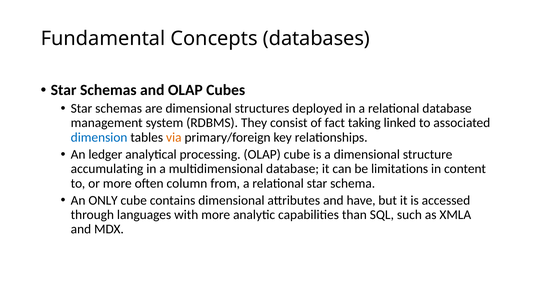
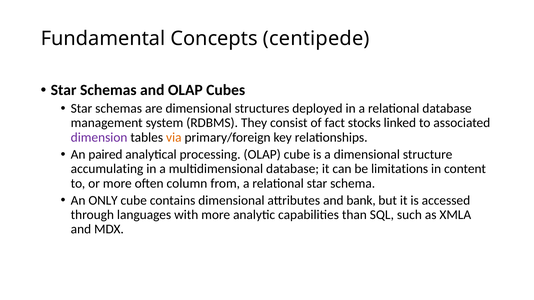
databases: databases -> centipede
taking: taking -> stocks
dimension colour: blue -> purple
ledger: ledger -> paired
have: have -> bank
